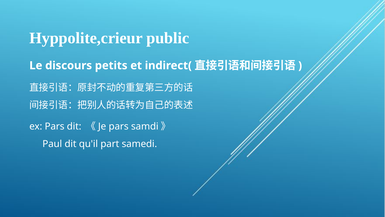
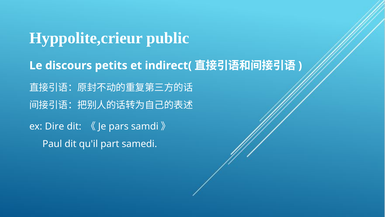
ex Pars: Pars -> Dire
